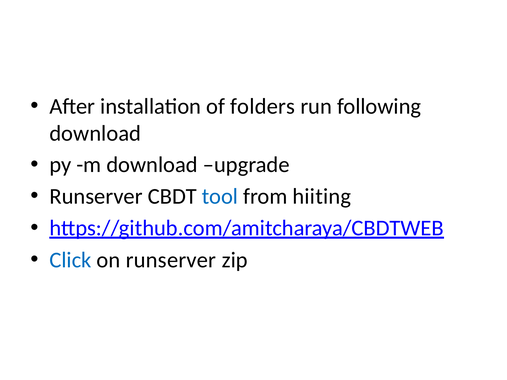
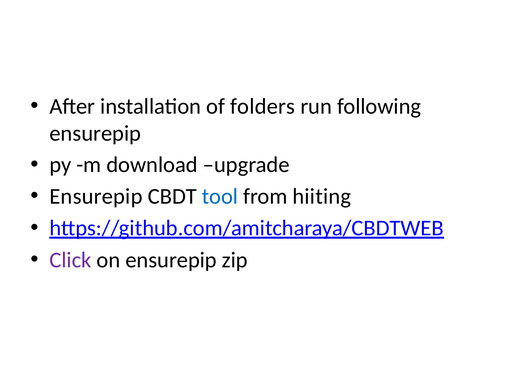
download at (95, 133): download -> ensurepip
Runserver at (96, 197): Runserver -> Ensurepip
Click colour: blue -> purple
on runserver: runserver -> ensurepip
